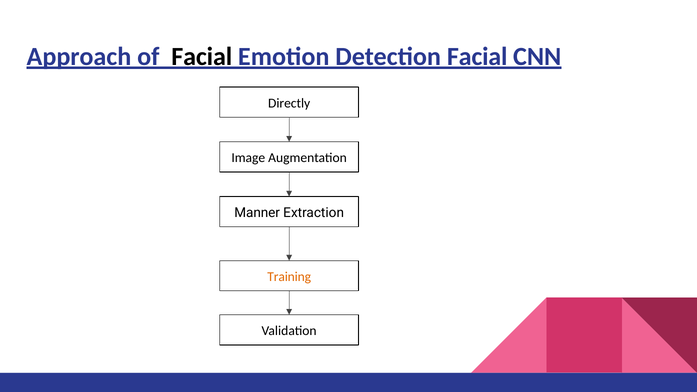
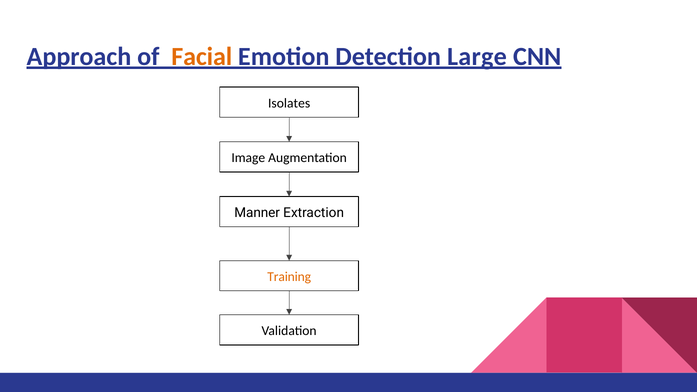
Facial at (202, 57) colour: black -> orange
Detection Facial: Facial -> Large
Directly: Directly -> Isolates
